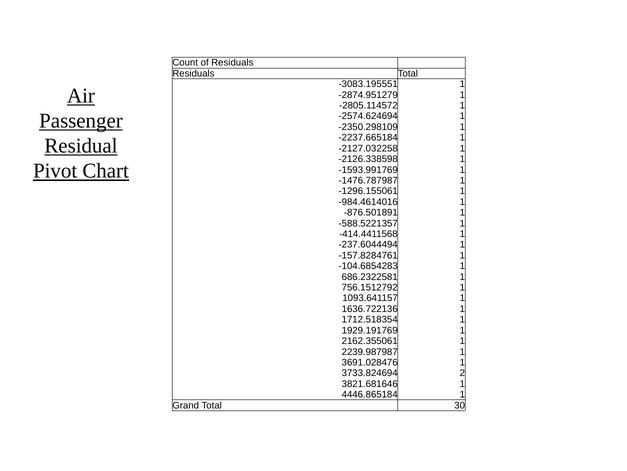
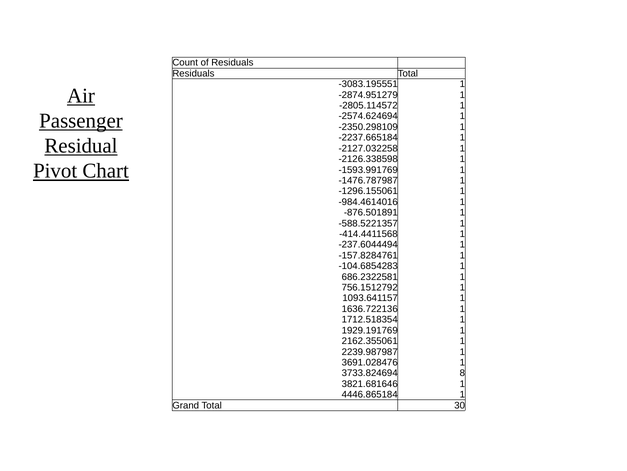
2: 2 -> 8
